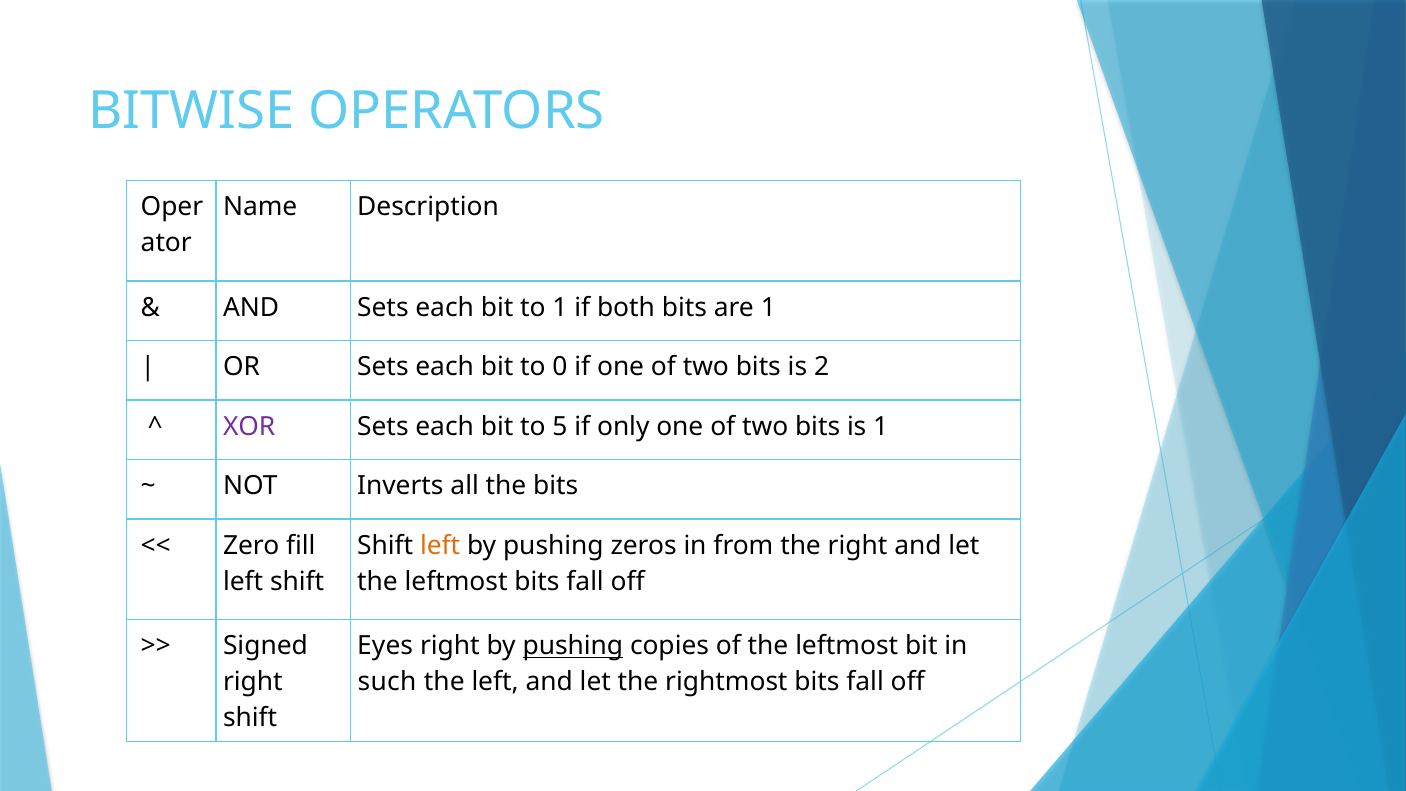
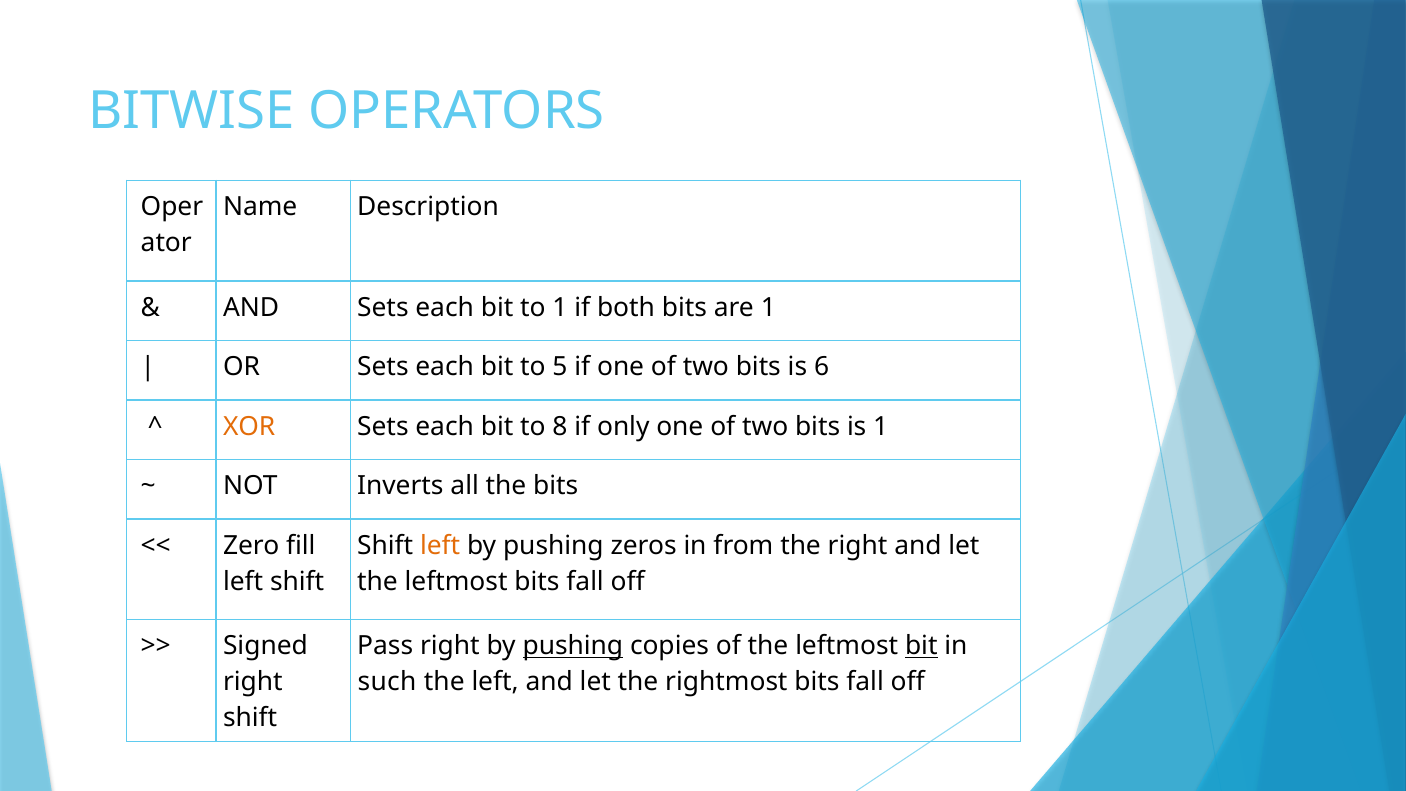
0: 0 -> 5
2: 2 -> 6
XOR colour: purple -> orange
5: 5 -> 8
Eyes: Eyes -> Pass
bit at (921, 646) underline: none -> present
